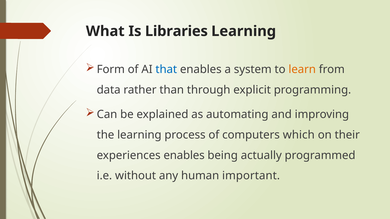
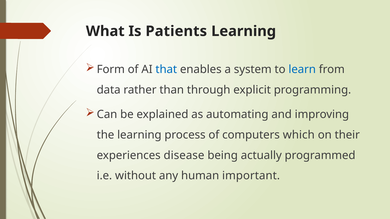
Libraries: Libraries -> Patients
learn colour: orange -> blue
experiences enables: enables -> disease
